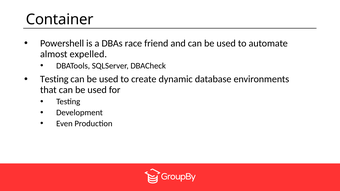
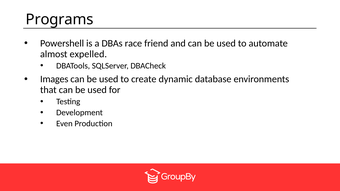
Container: Container -> Programs
Testing at (54, 79): Testing -> Images
